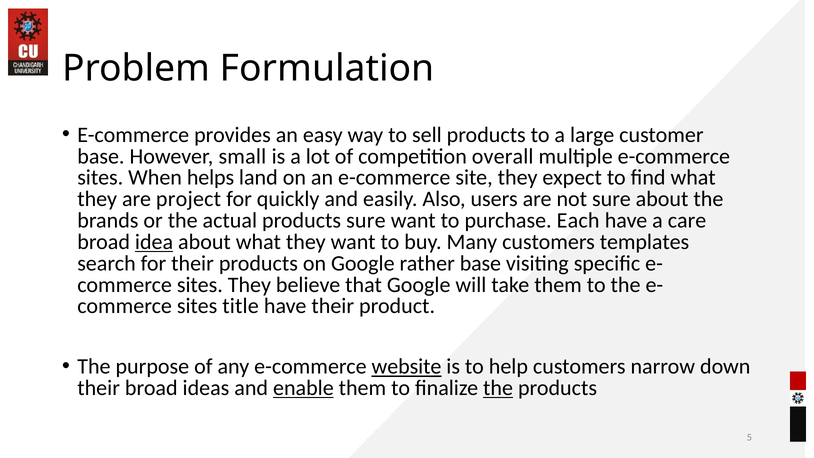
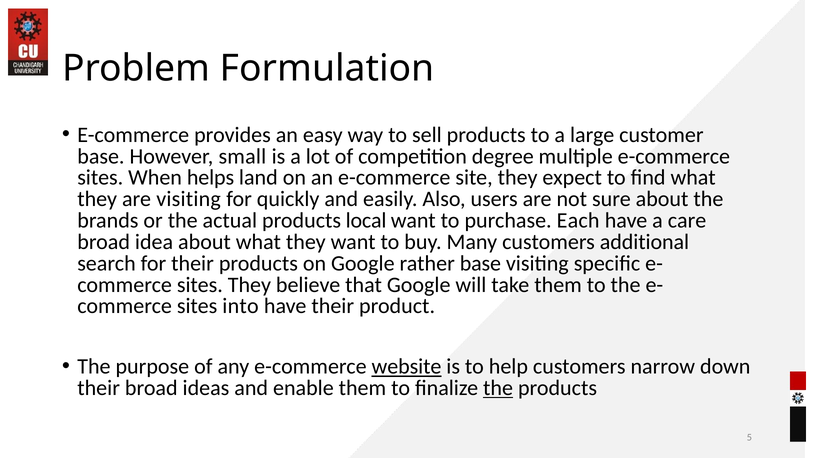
overall: overall -> degree
are project: project -> visiting
products sure: sure -> local
idea underline: present -> none
templates: templates -> additional
title: title -> into
enable underline: present -> none
